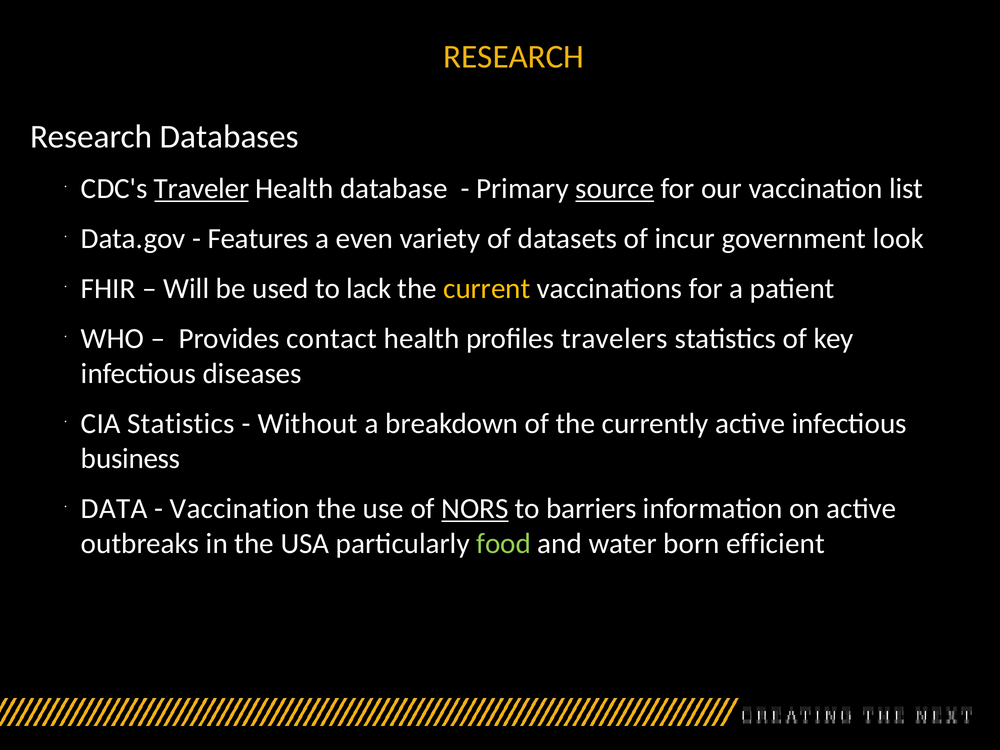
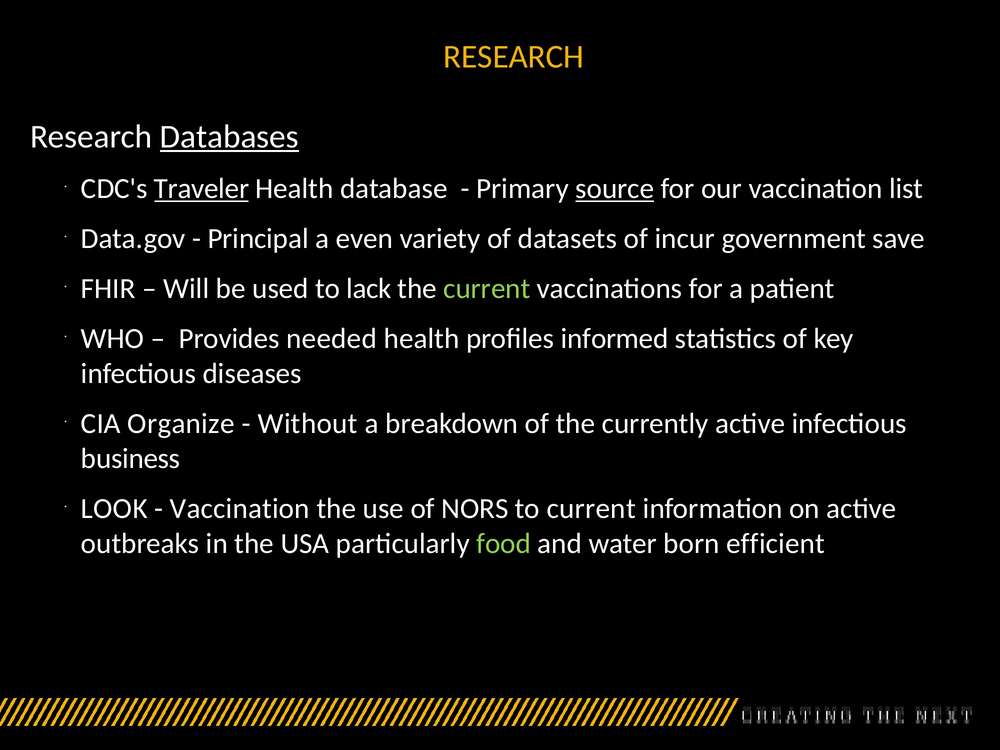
Databases underline: none -> present
Features: Features -> Principal
look: look -> save
current at (487, 289) colour: yellow -> light green
contact: contact -> needed
travelers: travelers -> informed
CIA Statistics: Statistics -> Organize
DATA: DATA -> LOOK
NORS underline: present -> none
to barriers: barriers -> current
